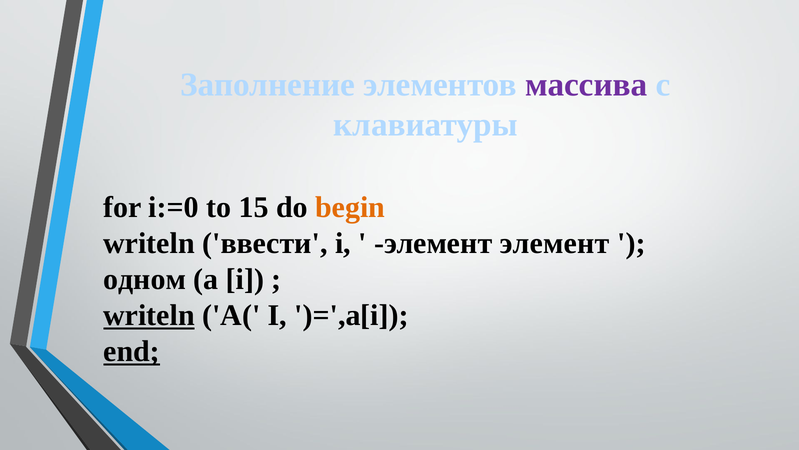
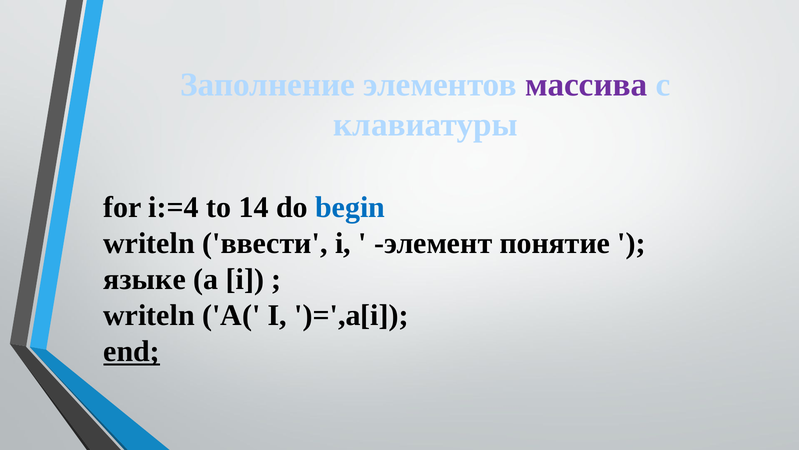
i:=0: i:=0 -> i:=4
15: 15 -> 14
begin colour: orange -> blue
элемент элемент: элемент -> понятие
одном: одном -> языке
writeln at (149, 315) underline: present -> none
